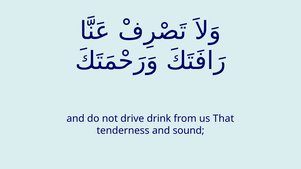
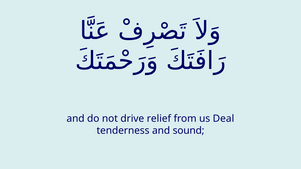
drink: drink -> relief
That: That -> Deal
